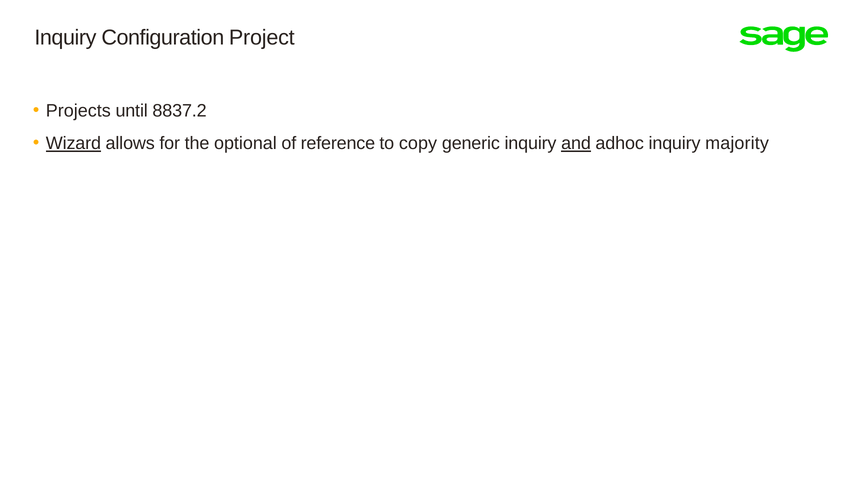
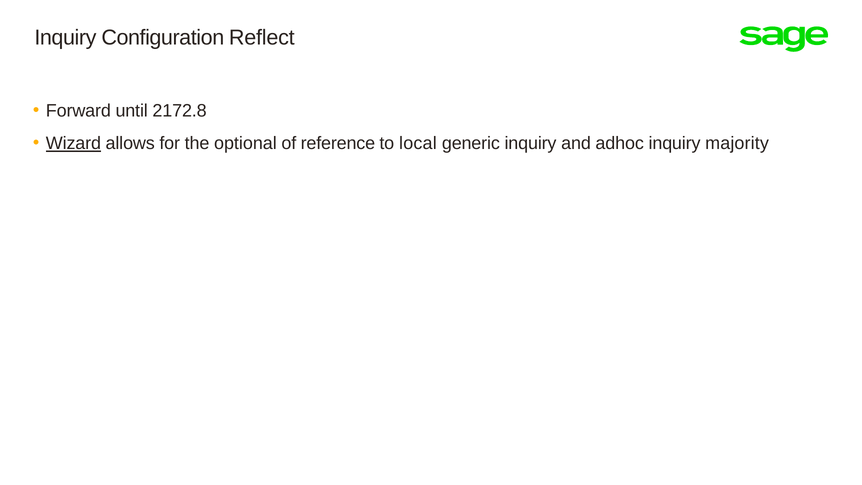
Project: Project -> Reflect
Projects: Projects -> Forward
8837.2: 8837.2 -> 2172.8
copy: copy -> local
and underline: present -> none
